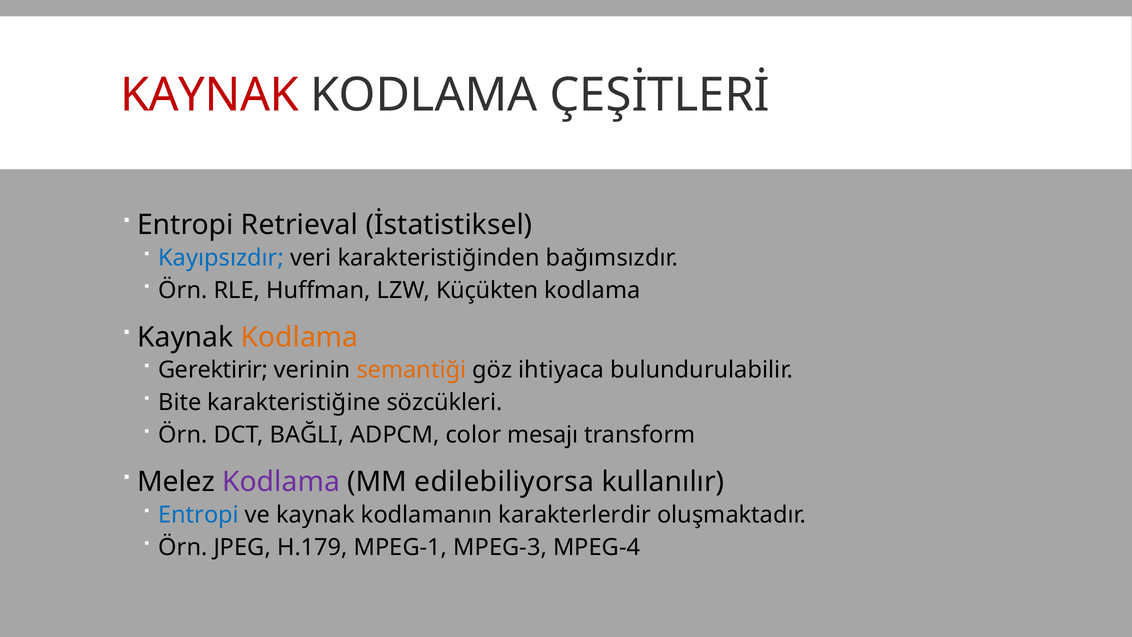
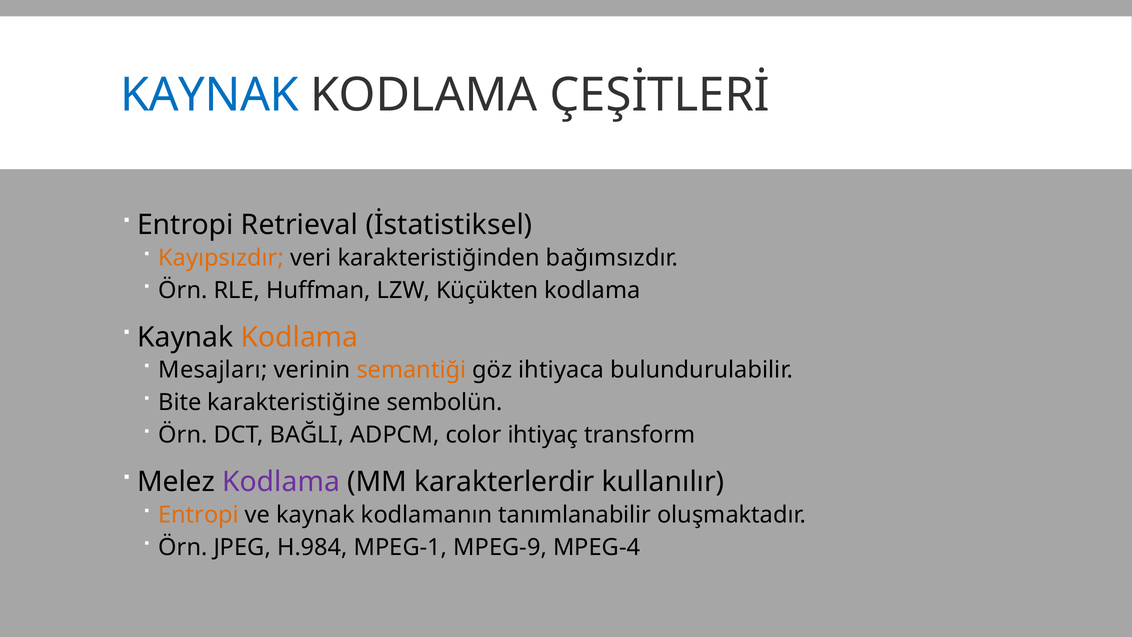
KAYNAK at (209, 95) colour: red -> blue
Kayıpsızdır colour: blue -> orange
Gerektirir: Gerektirir -> Mesajları
sözcükleri: sözcükleri -> sembolün
mesajı: mesajı -> ihtiyaç
edilebiliyorsa: edilebiliyorsa -> karakterlerdir
Entropi at (199, 515) colour: blue -> orange
karakterlerdir: karakterlerdir -> tanımlanabilir
H.179: H.179 -> H.984
MPEG-3: MPEG-3 -> MPEG-9
